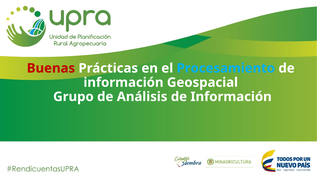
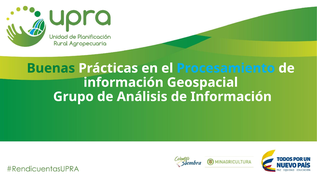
Buenas colour: red -> green
